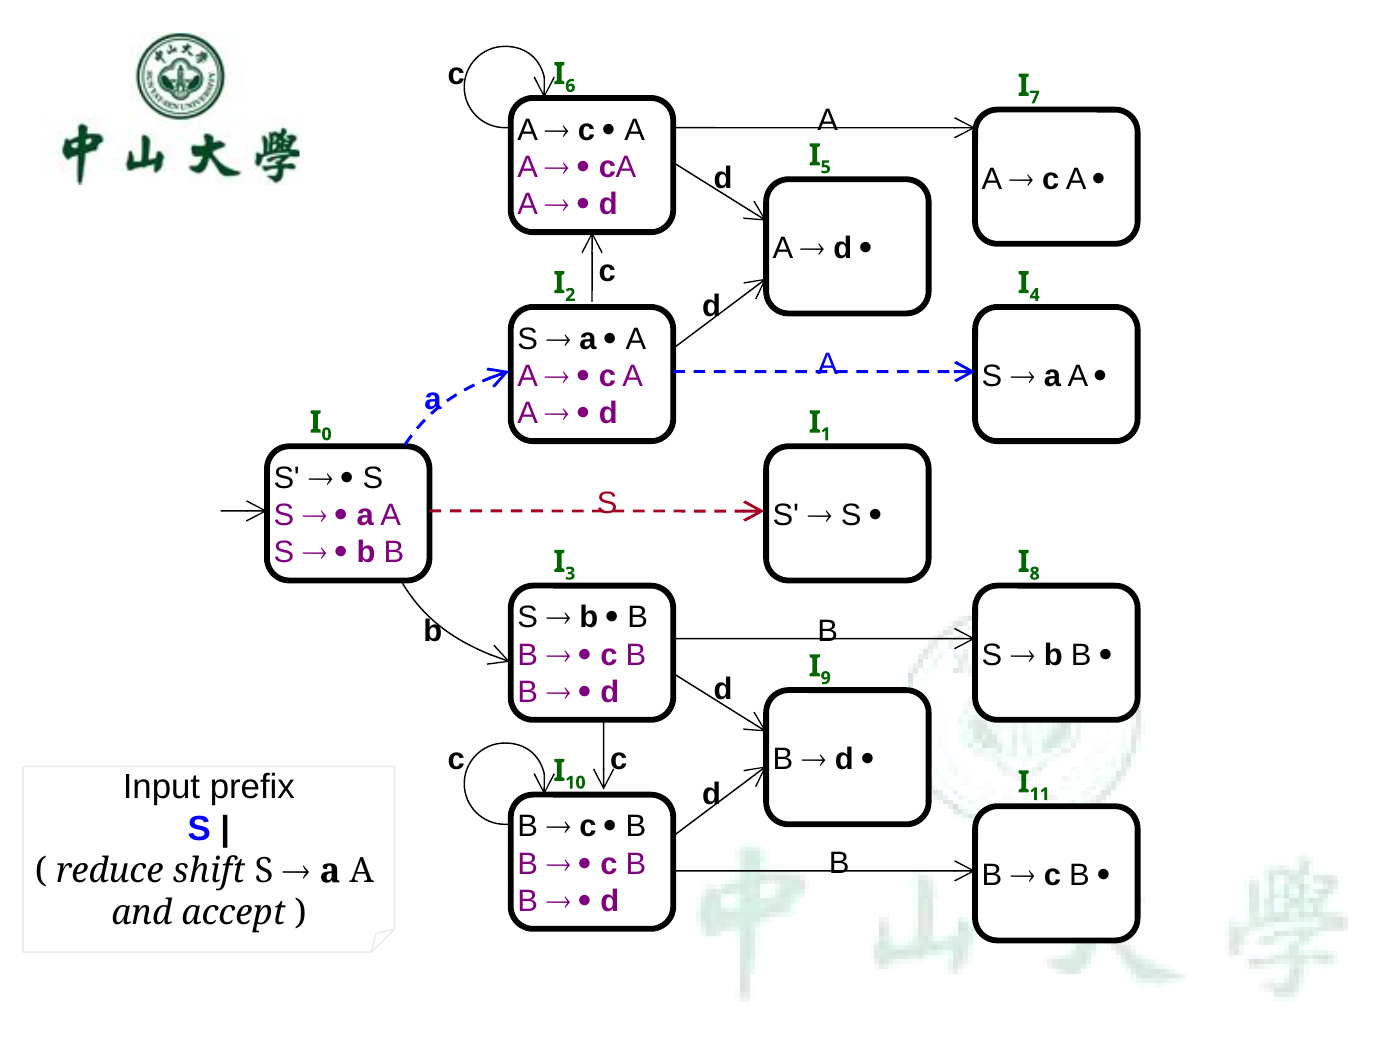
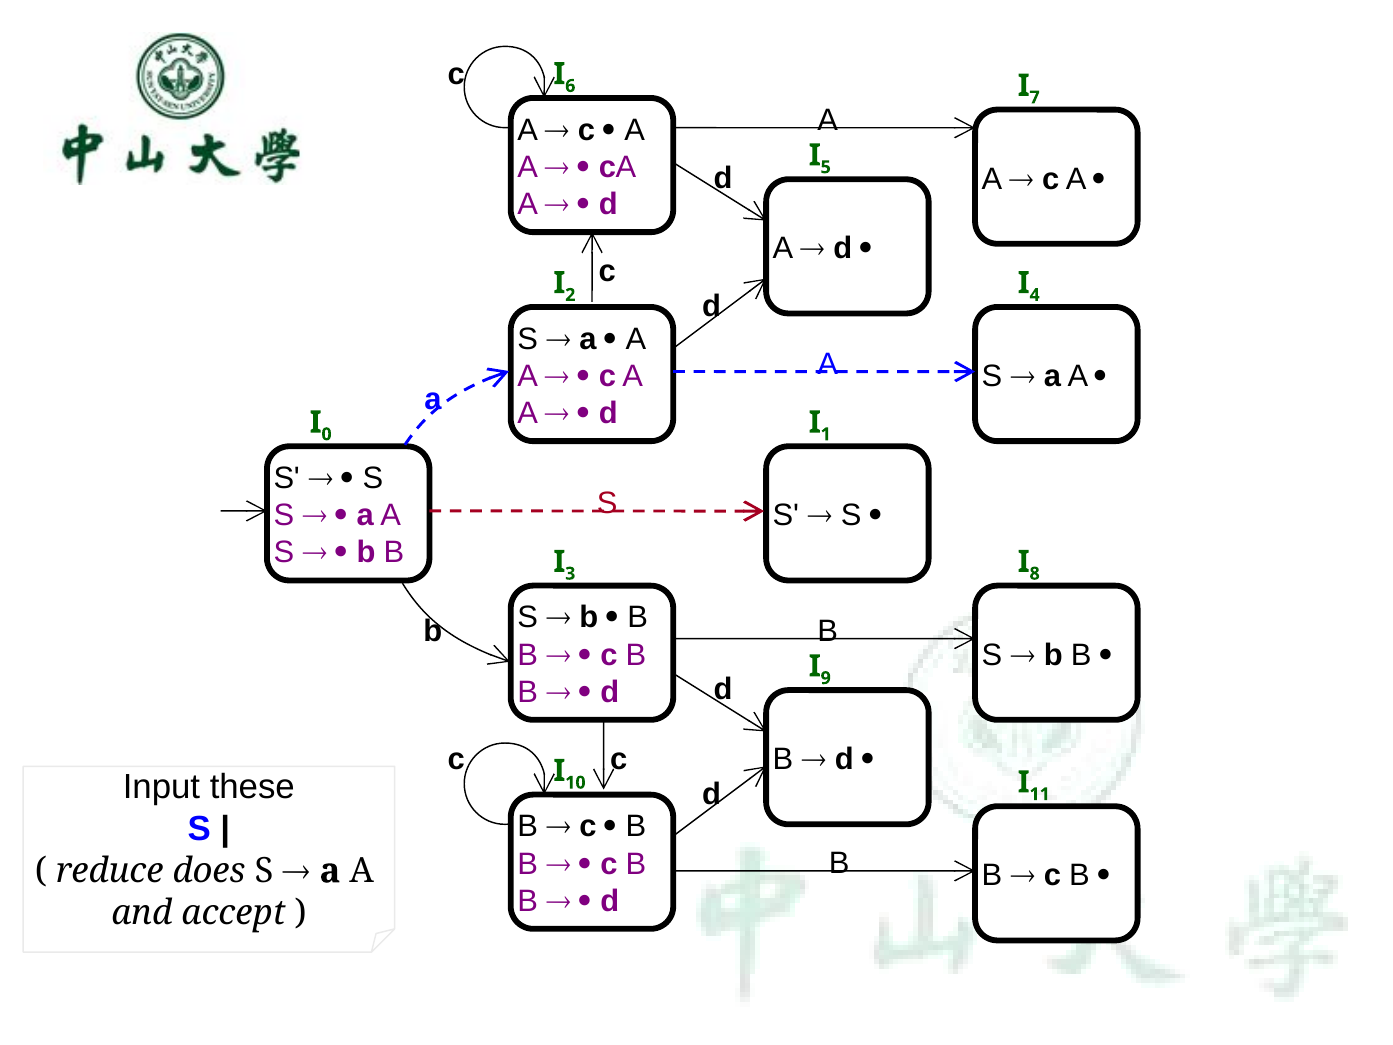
prefix: prefix -> these
shift: shift -> does
